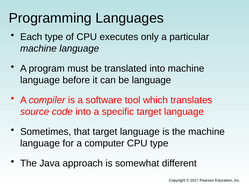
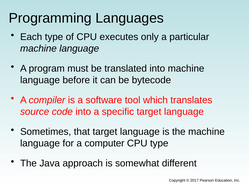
be language: language -> bytecode
